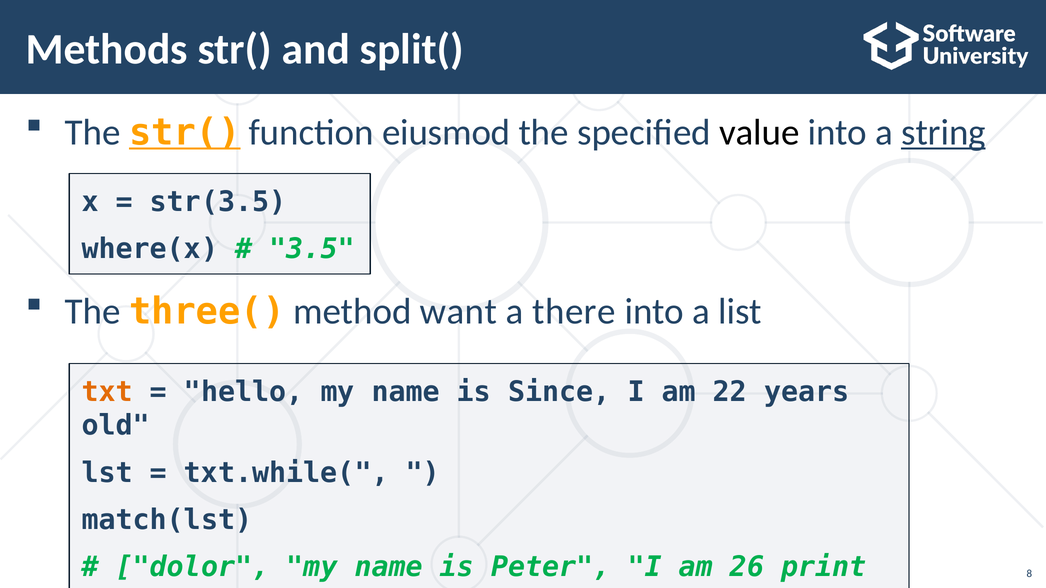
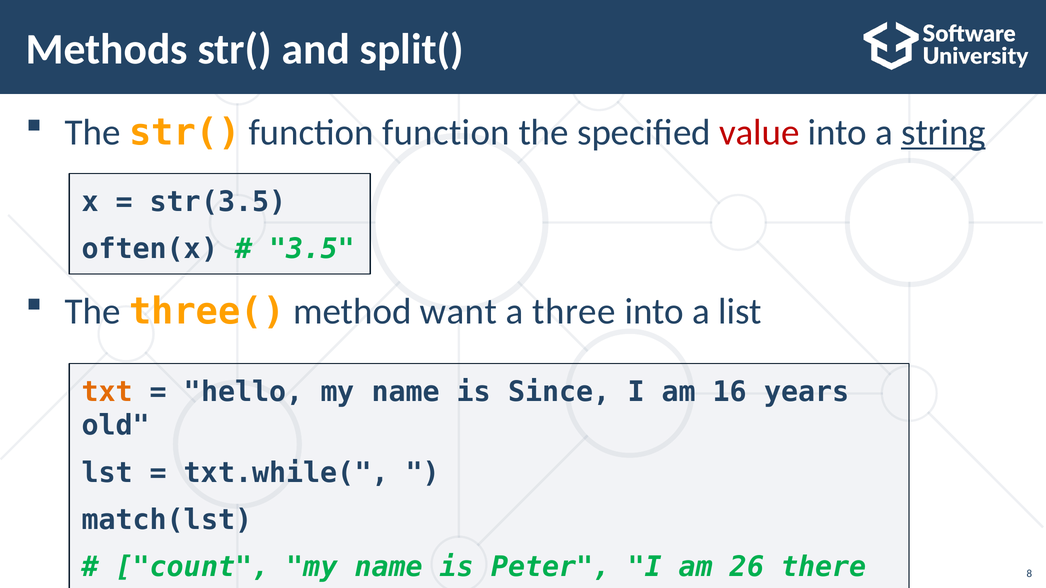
str( at (185, 133) underline: present -> none
function eiusmod: eiusmod -> function
value colour: black -> red
where(x: where(x -> often(x
there: there -> three
22: 22 -> 16
dolor: dolor -> count
print: print -> there
